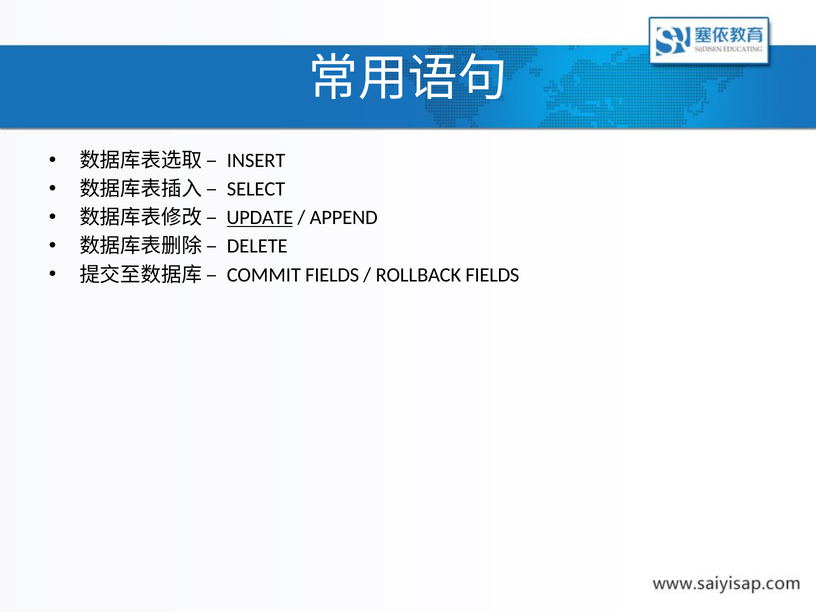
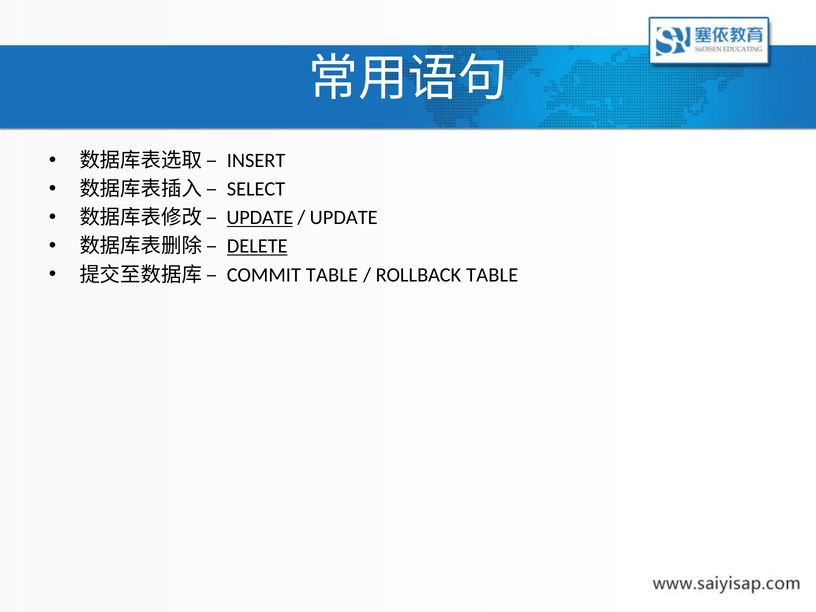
APPEND at (344, 218): APPEND -> UPDATE
DELETE underline: none -> present
COMMIT FIELDS: FIELDS -> TABLE
ROLLBACK FIELDS: FIELDS -> TABLE
